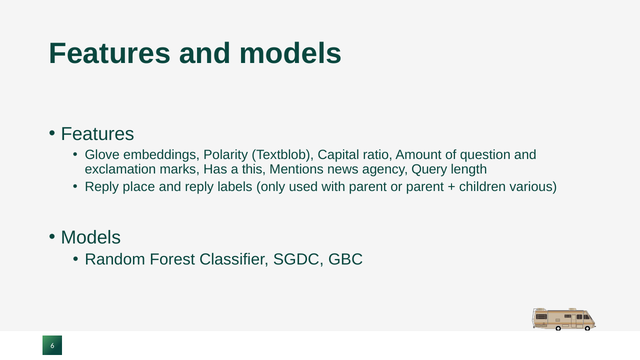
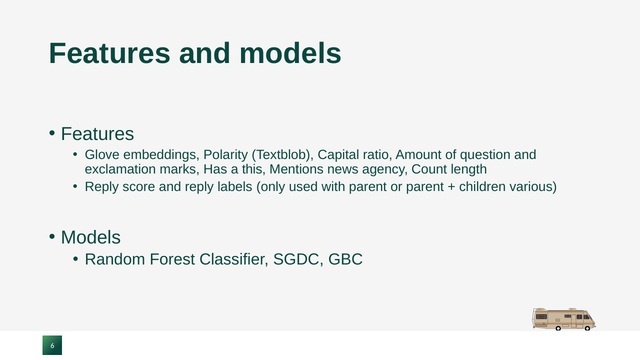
Query: Query -> Count
place: place -> score
